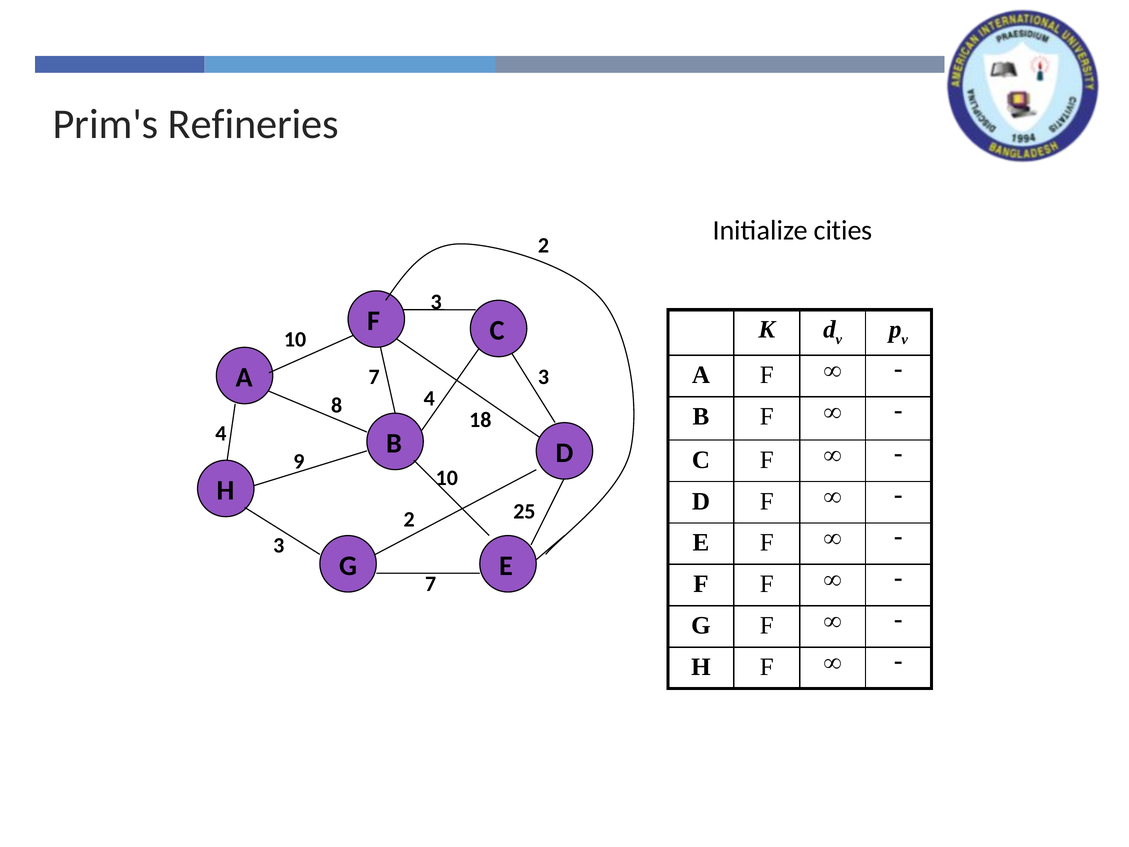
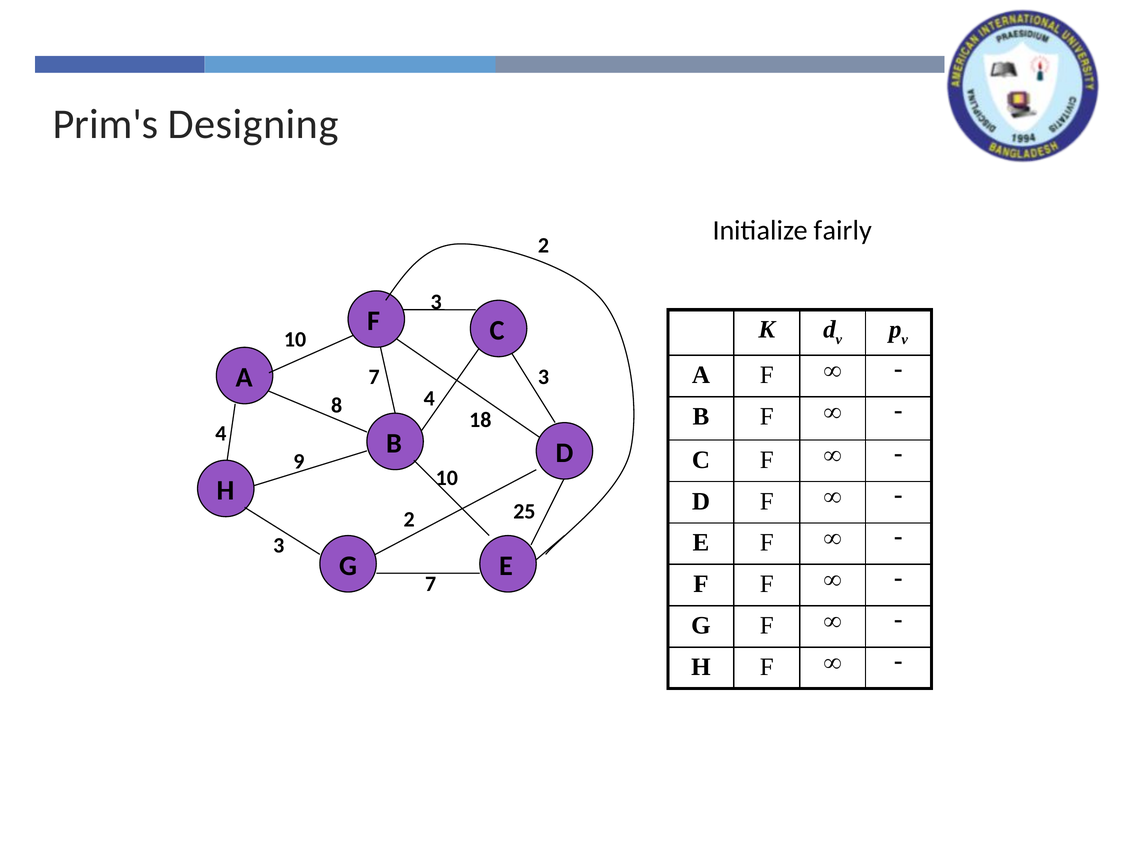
Refineries: Refineries -> Designing
cities: cities -> fairly
